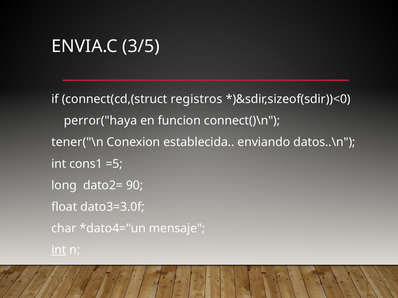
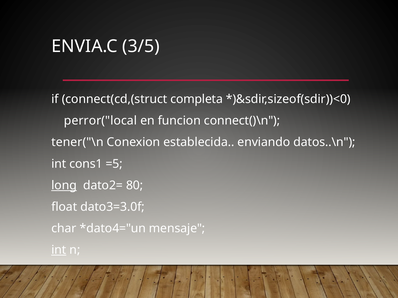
registros: registros -> completa
perror("haya: perror("haya -> perror("local
long underline: none -> present
90: 90 -> 80
